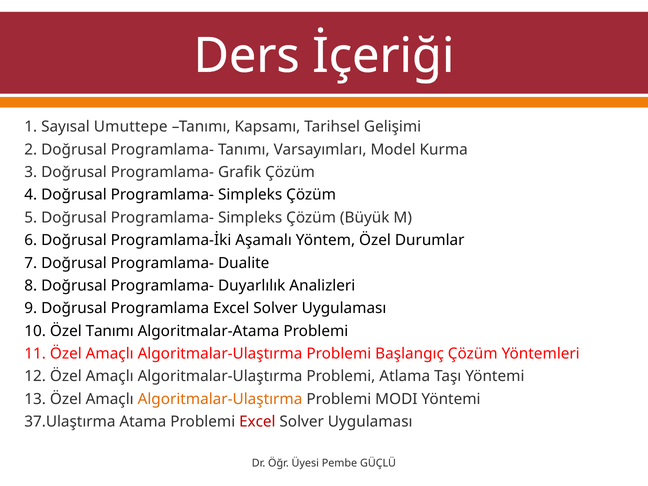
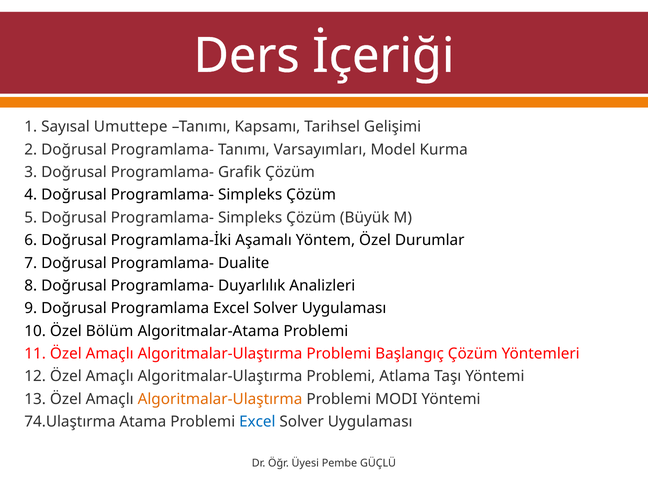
Özel Tanımı: Tanımı -> Bölüm
37.Ulaştırma: 37.Ulaştırma -> 74.Ulaştırma
Excel at (257, 422) colour: red -> blue
